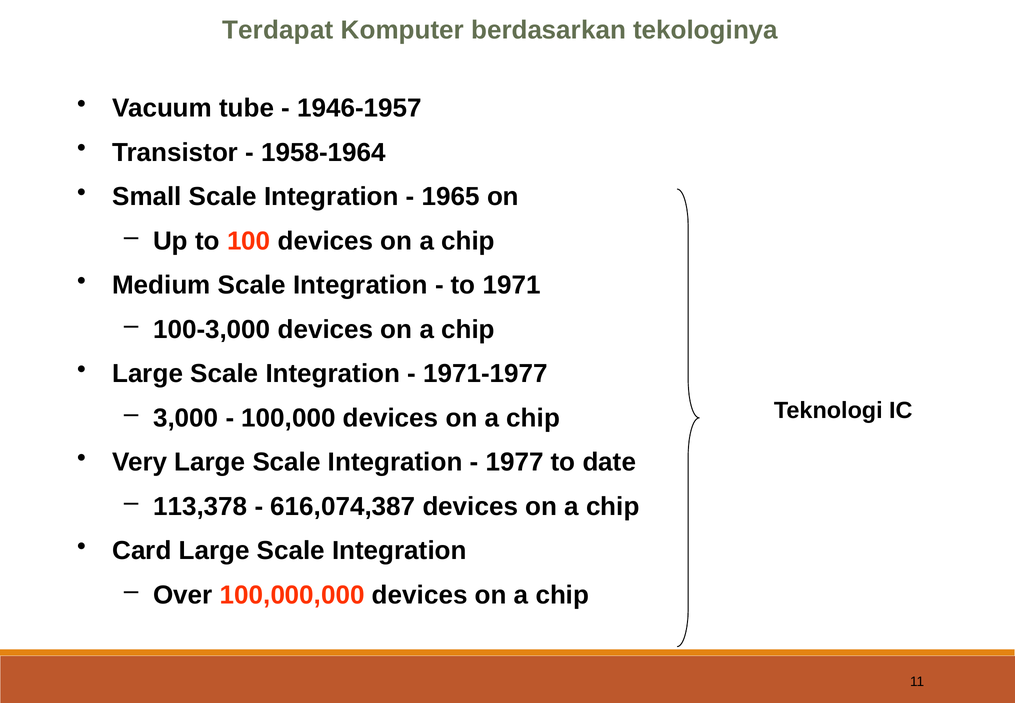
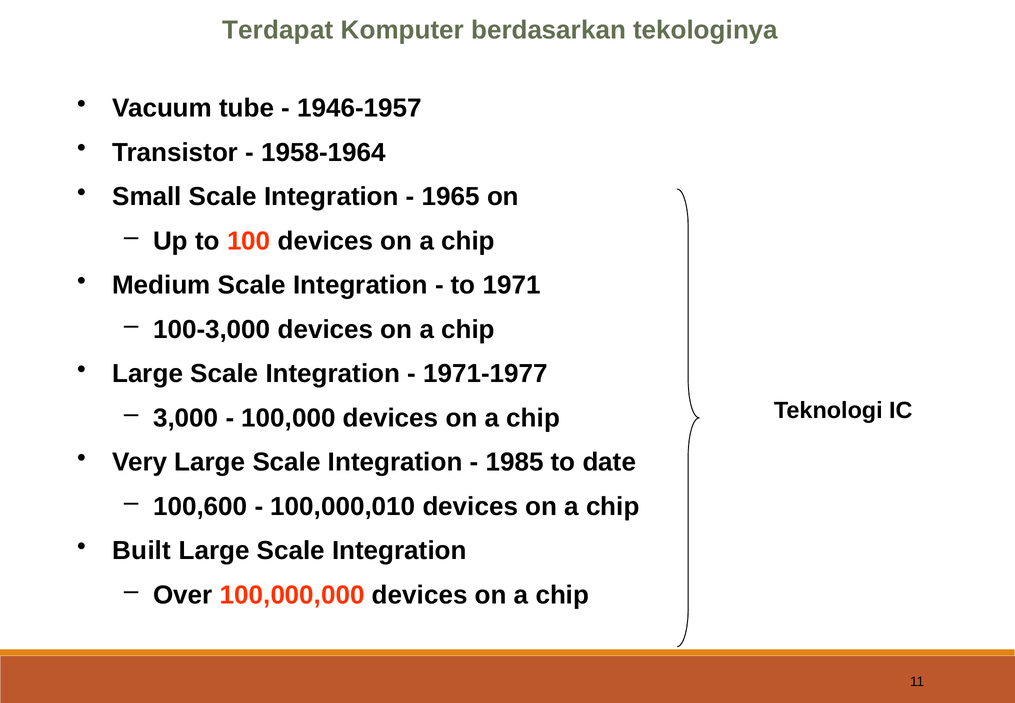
1977: 1977 -> 1985
113,378: 113,378 -> 100,600
616,074,387: 616,074,387 -> 100,000,010
Card: Card -> Built
